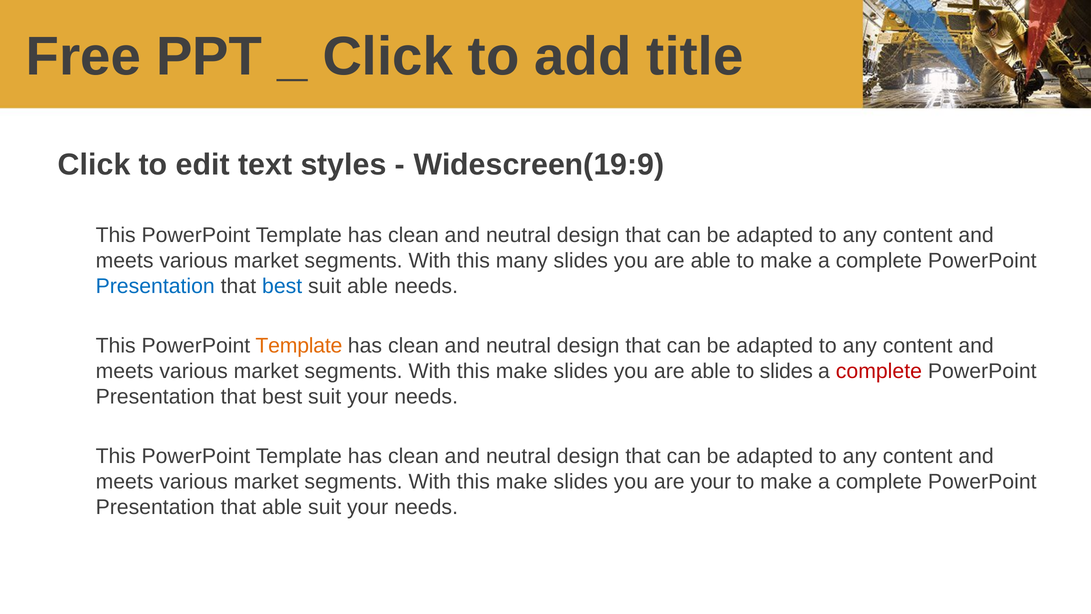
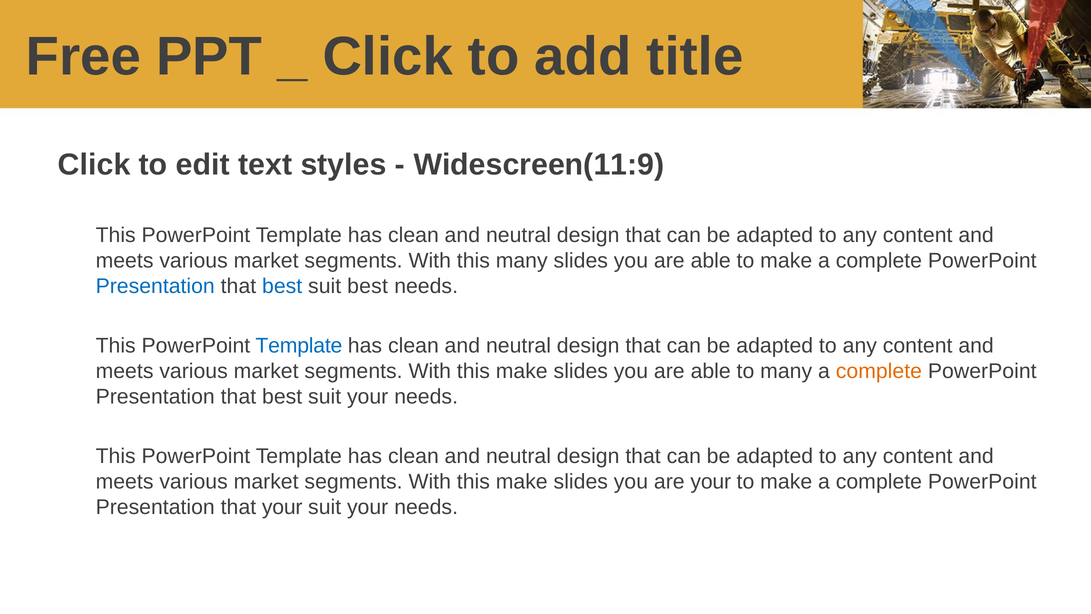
Widescreen(19:9: Widescreen(19:9 -> Widescreen(11:9
suit able: able -> best
Template at (299, 346) colour: orange -> blue
to slides: slides -> many
complete at (879, 371) colour: red -> orange
that able: able -> your
